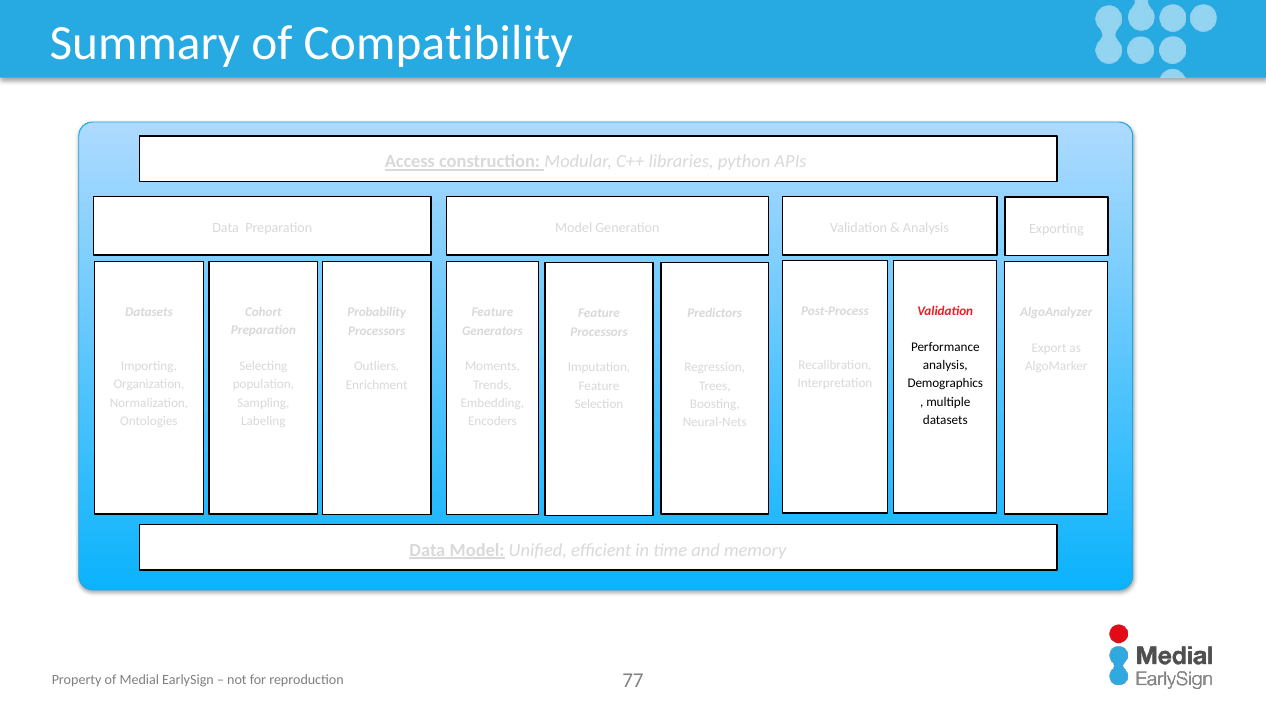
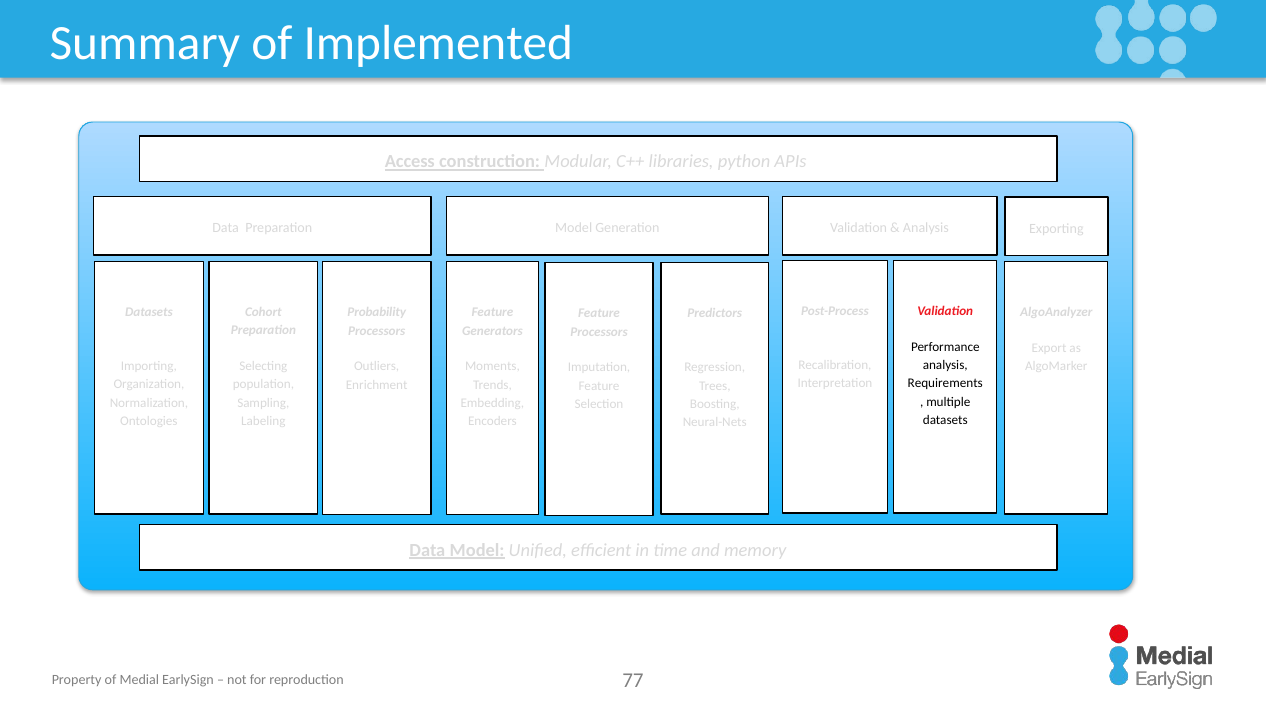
Compatibility: Compatibility -> Implemented
Demographics: Demographics -> Requirements
